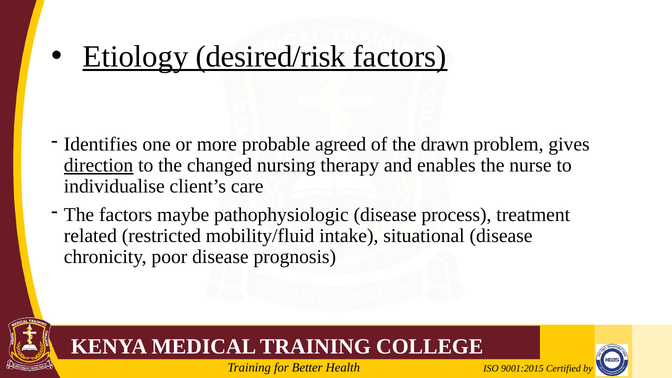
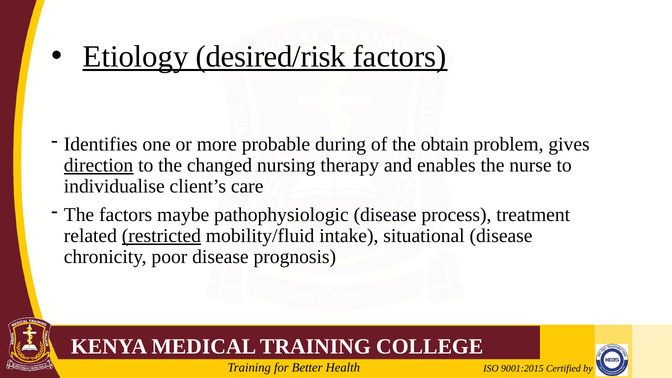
agreed: agreed -> during
drawn: drawn -> obtain
restricted underline: none -> present
